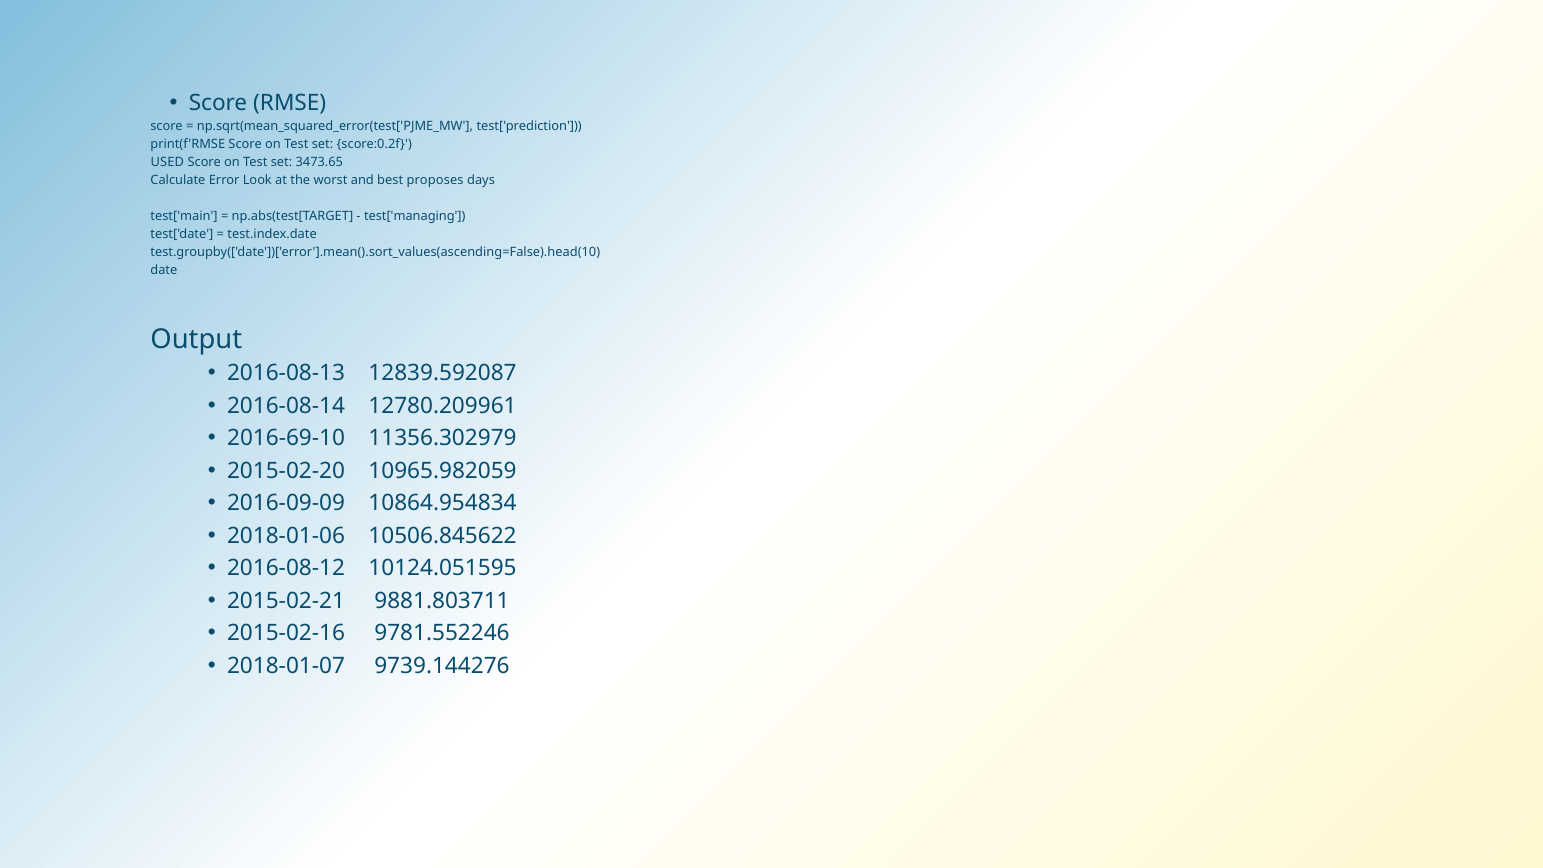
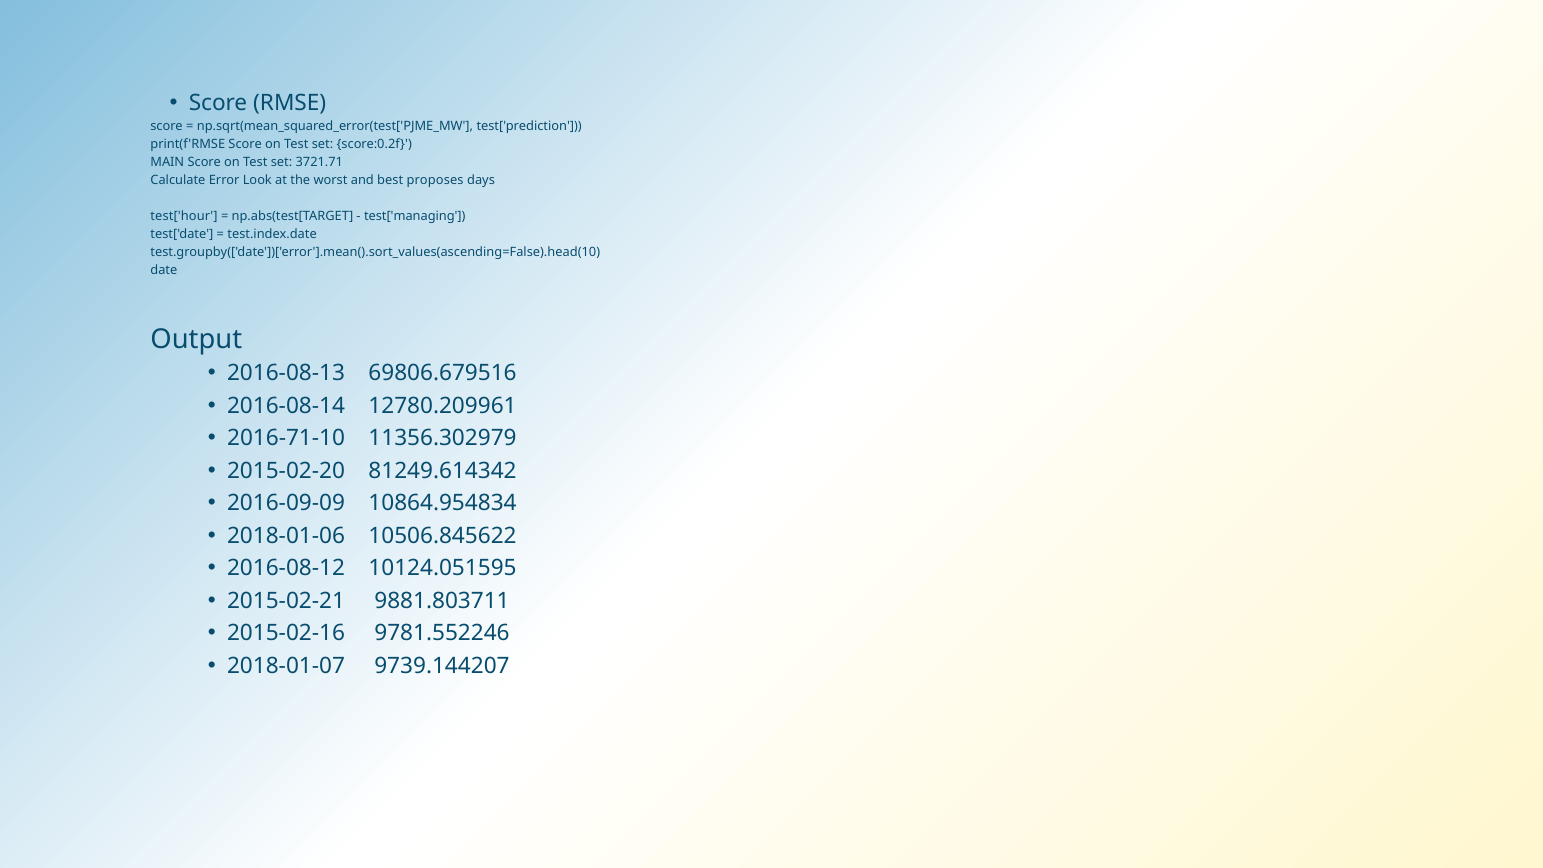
USED: USED -> MAIN
3473.65: 3473.65 -> 3721.71
test['main: test['main -> test['hour
12839.592087: 12839.592087 -> 69806.679516
2016-69-10: 2016-69-10 -> 2016-71-10
10965.982059: 10965.982059 -> 81249.614342
9739.144276: 9739.144276 -> 9739.144207
